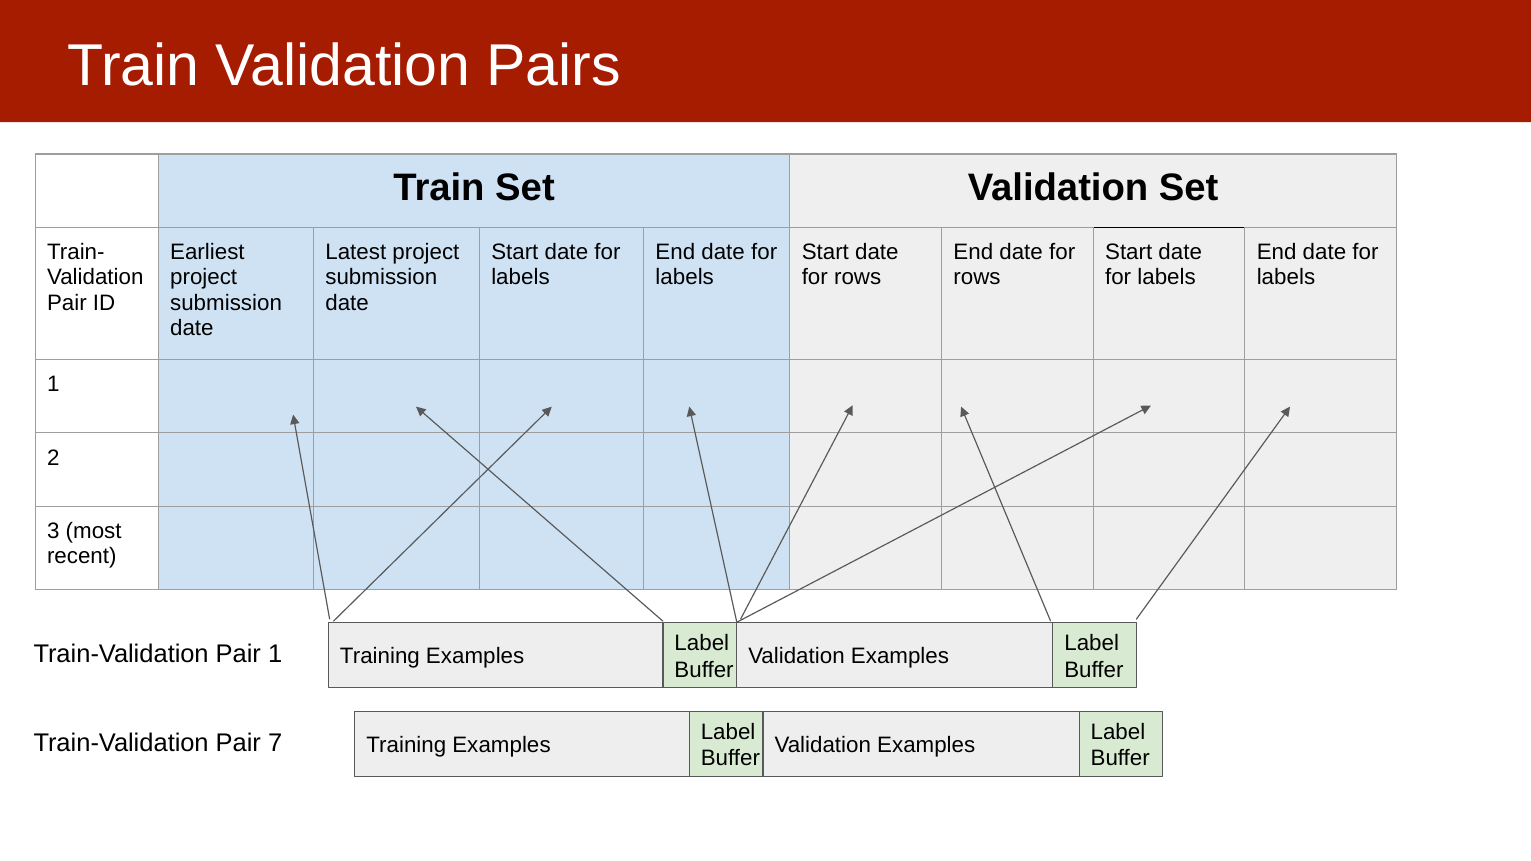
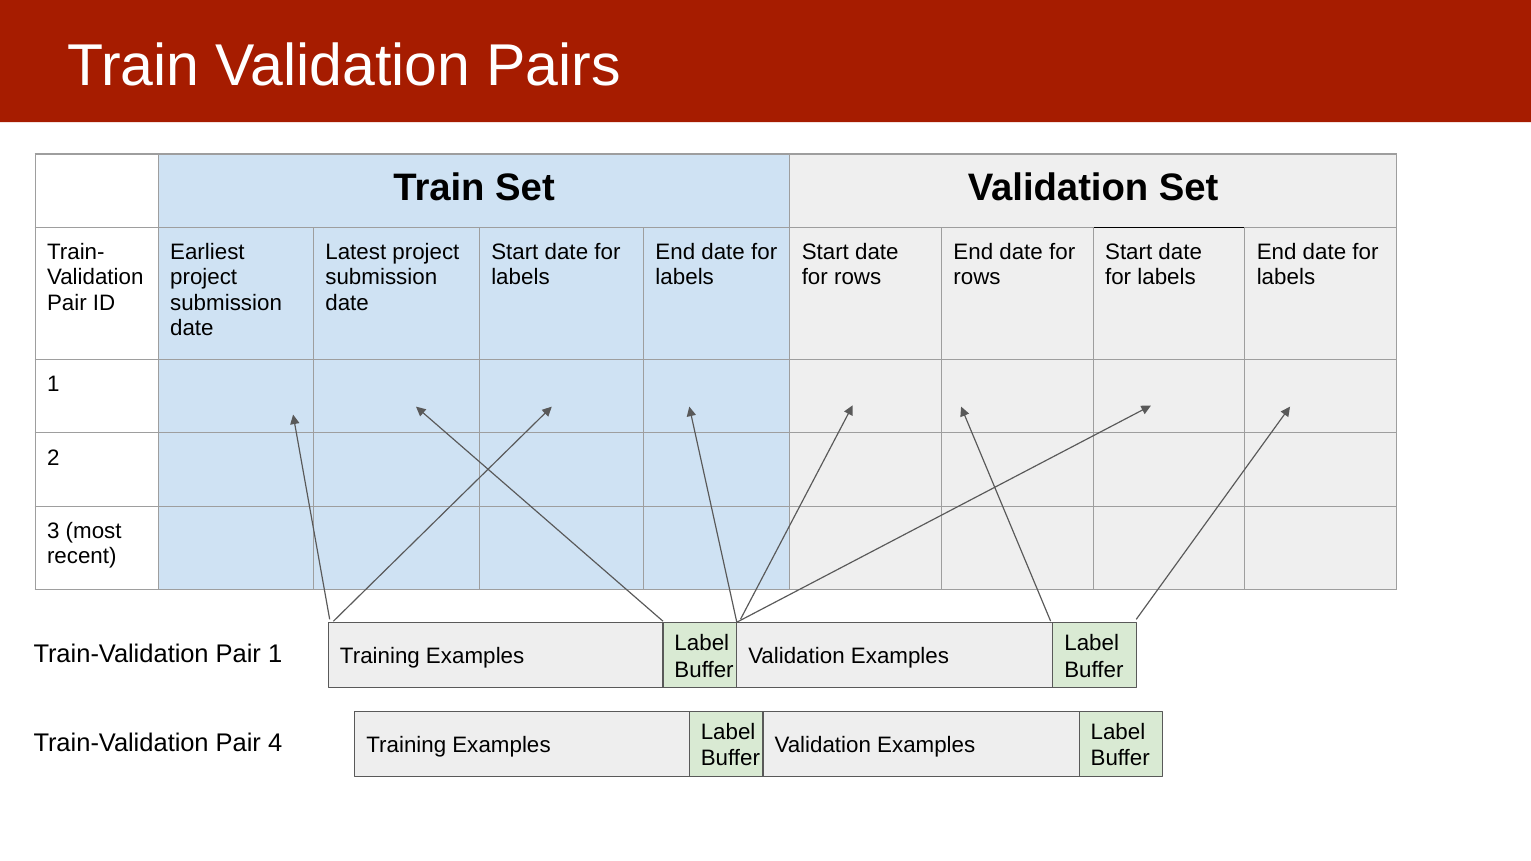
7: 7 -> 4
